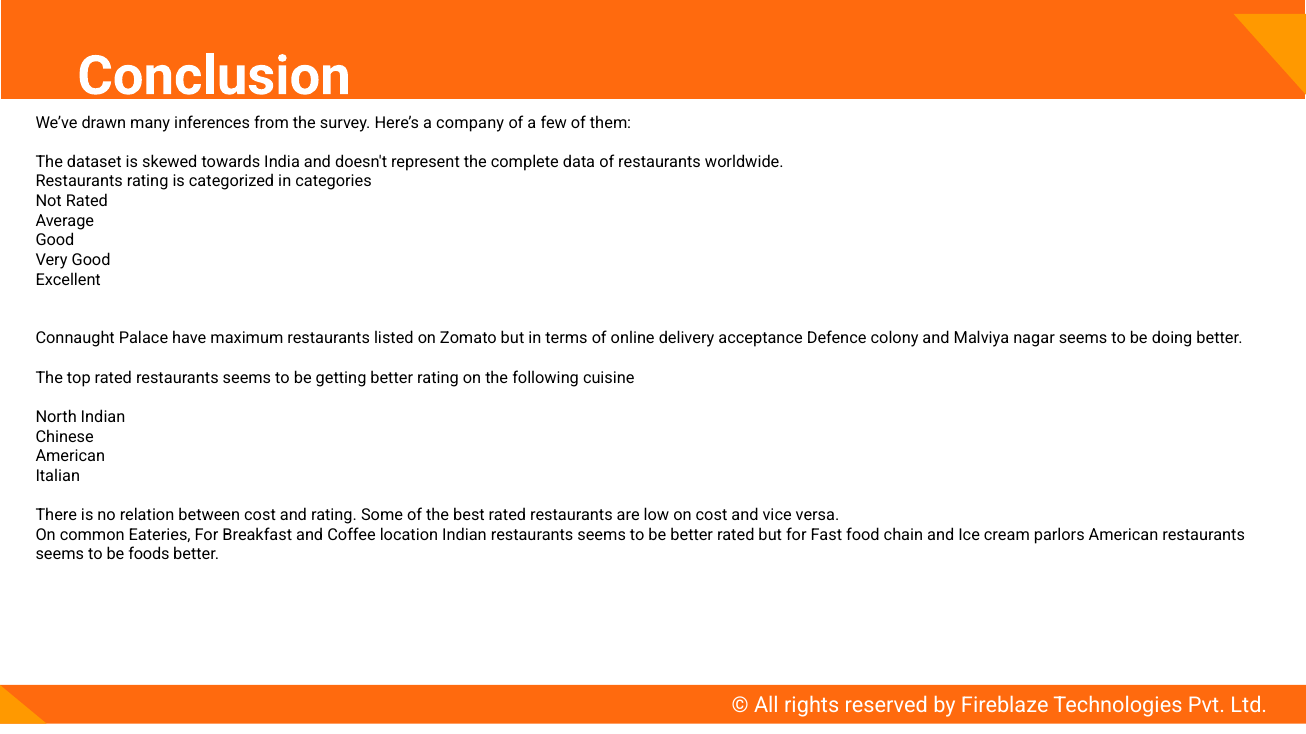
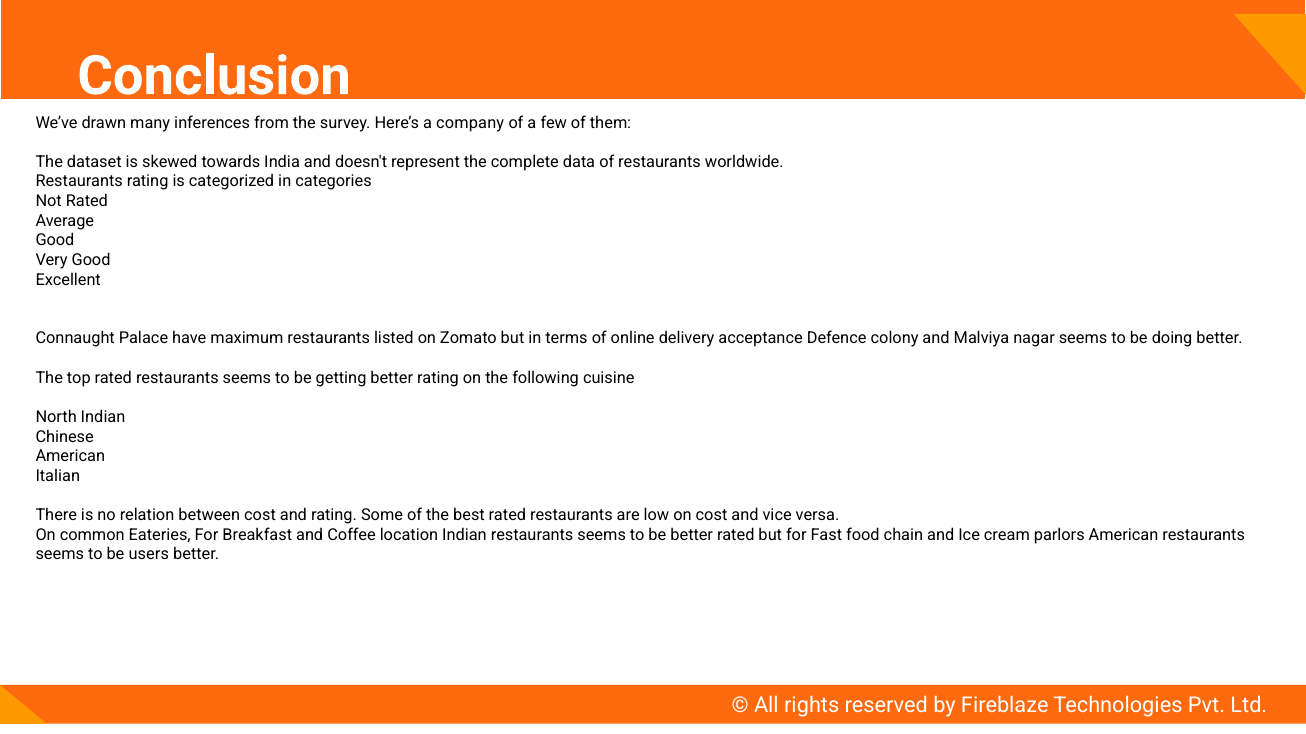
foods: foods -> users
